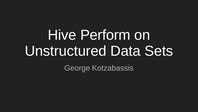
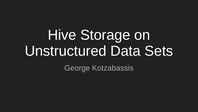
Perform: Perform -> Storage
